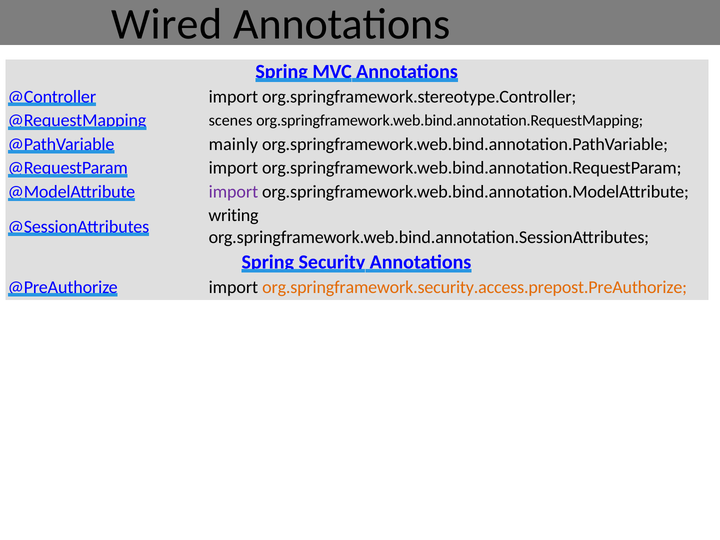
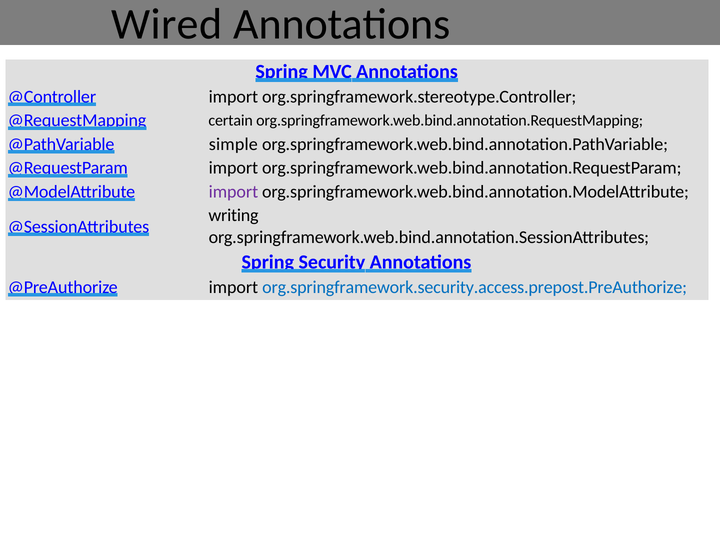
scenes: scenes -> certain
mainly: mainly -> simple
org.springframework.security.access.prepost.PreAuthorize colour: orange -> blue
